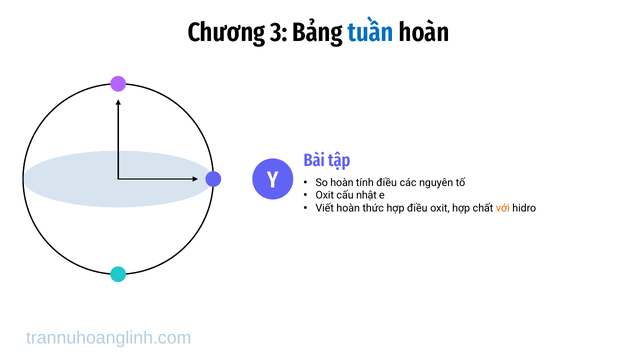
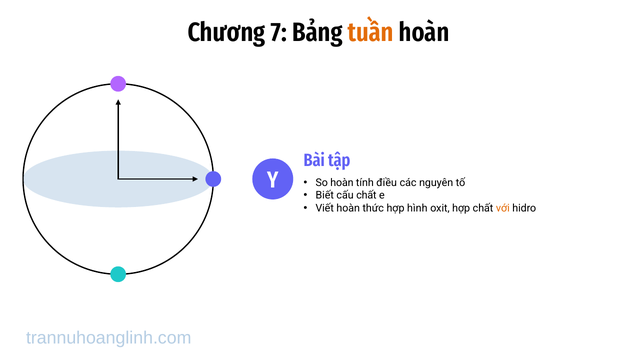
3: 3 -> 7
tuần colour: blue -> orange
Oxit at (325, 195): Oxit -> Biết
cấu nhật: nhật -> chất
hợp điều: điều -> hình
